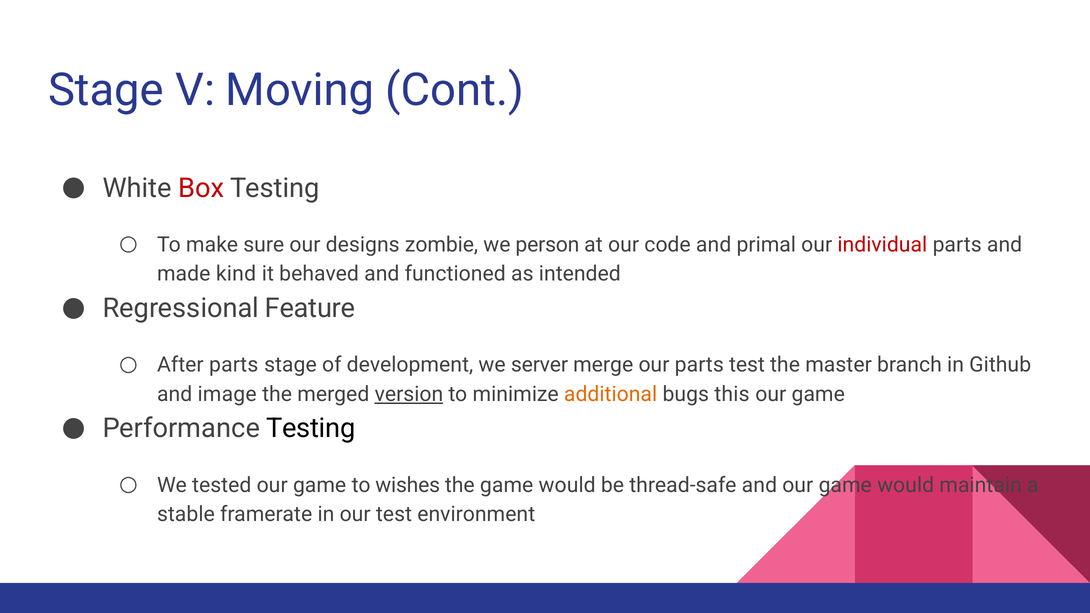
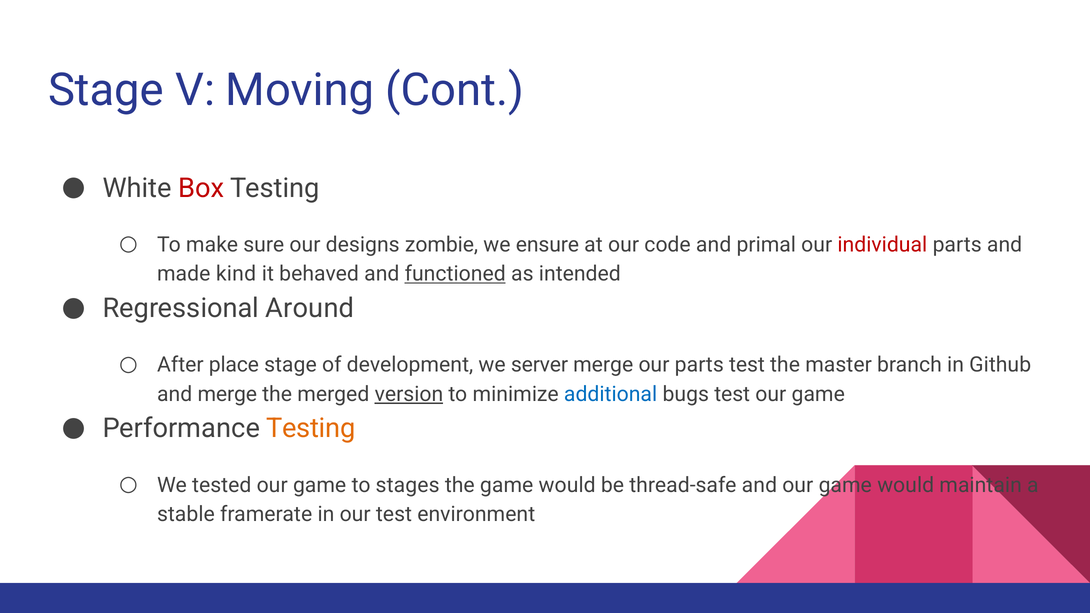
person: person -> ensure
functioned underline: none -> present
Feature: Feature -> Around
After parts: parts -> place
and image: image -> merge
additional colour: orange -> blue
bugs this: this -> test
Testing at (311, 429) colour: black -> orange
wishes: wishes -> stages
